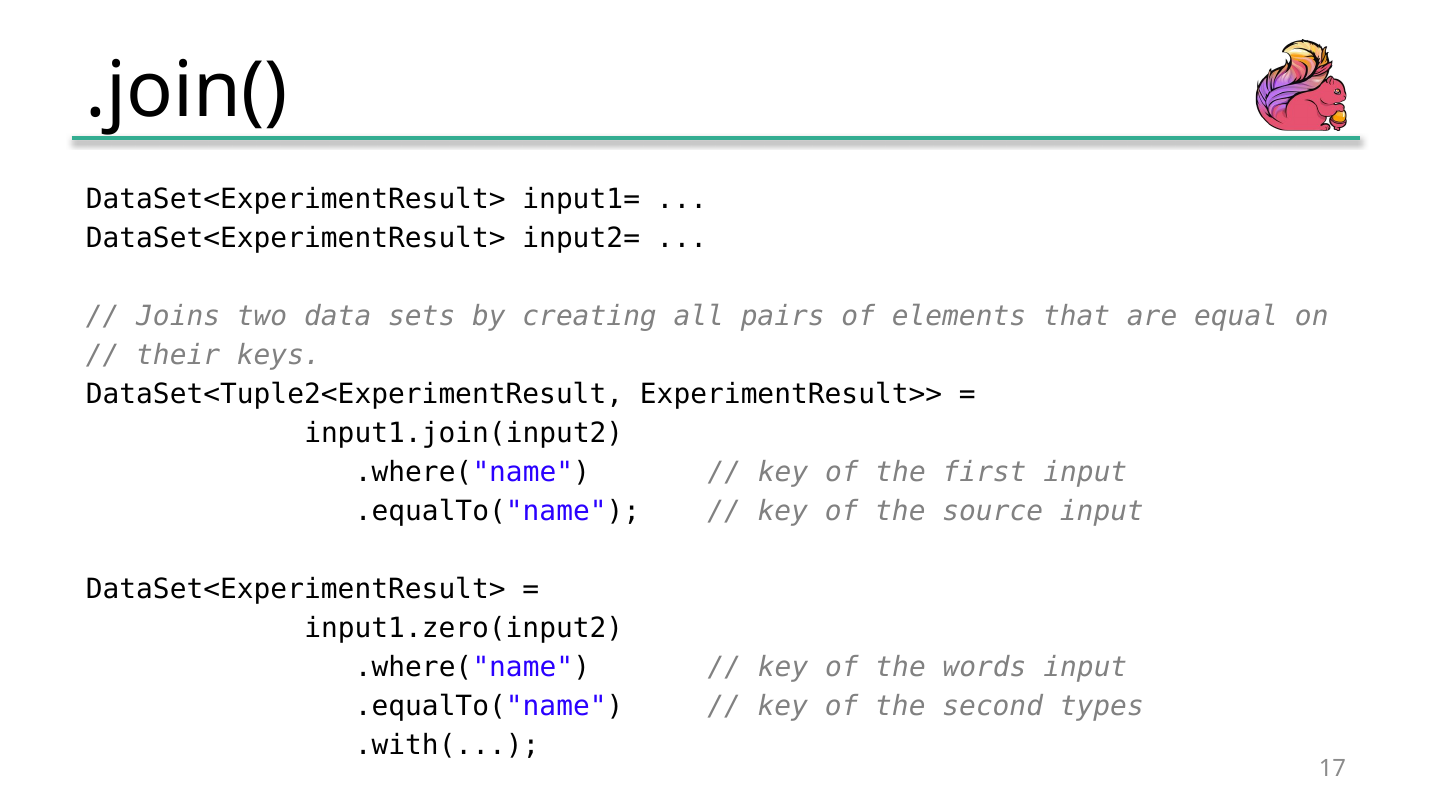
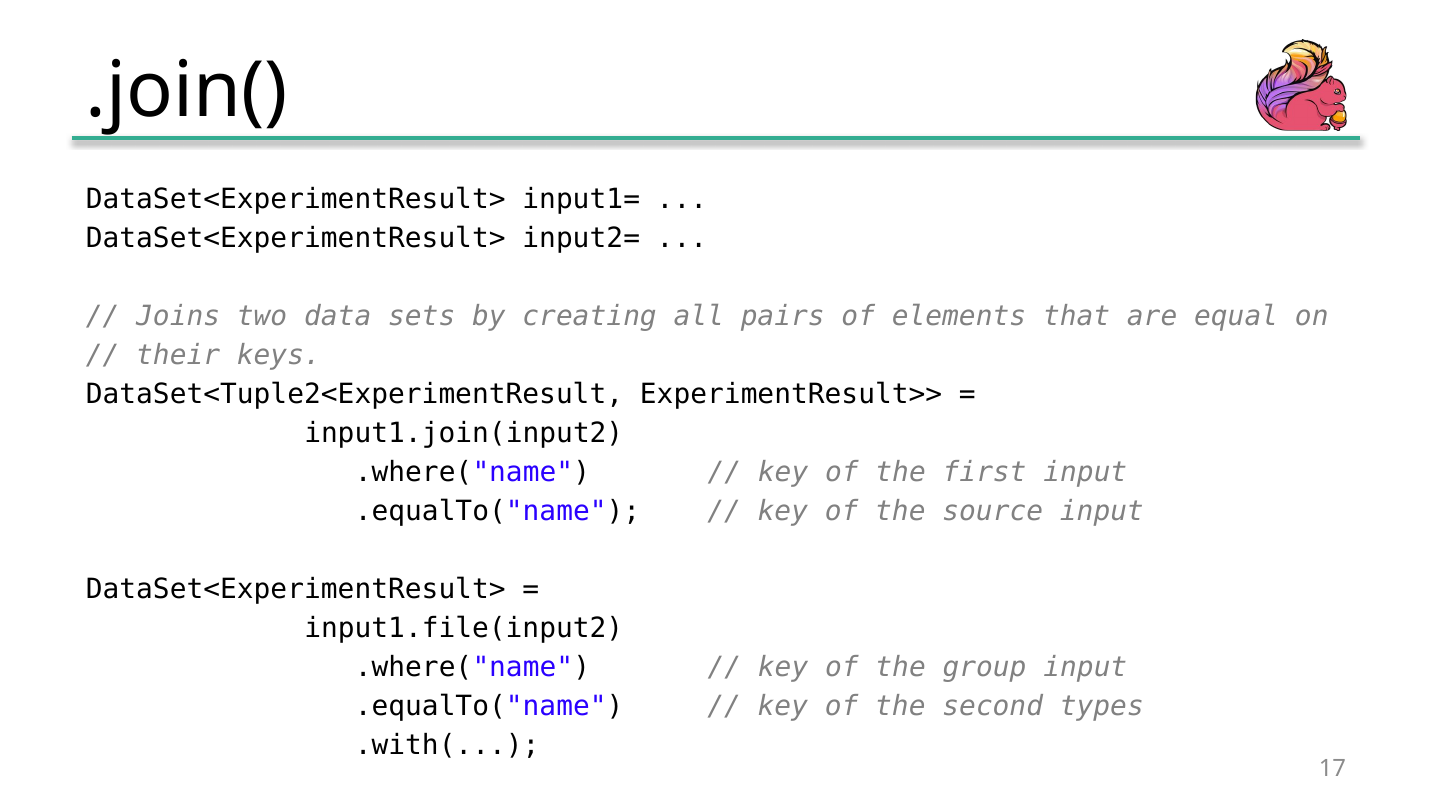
input1.zero(input2: input1.zero(input2 -> input1.file(input2
words: words -> group
